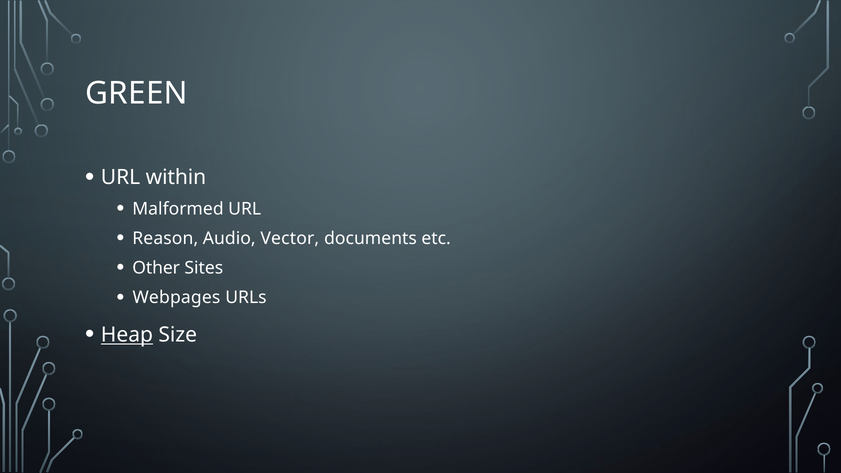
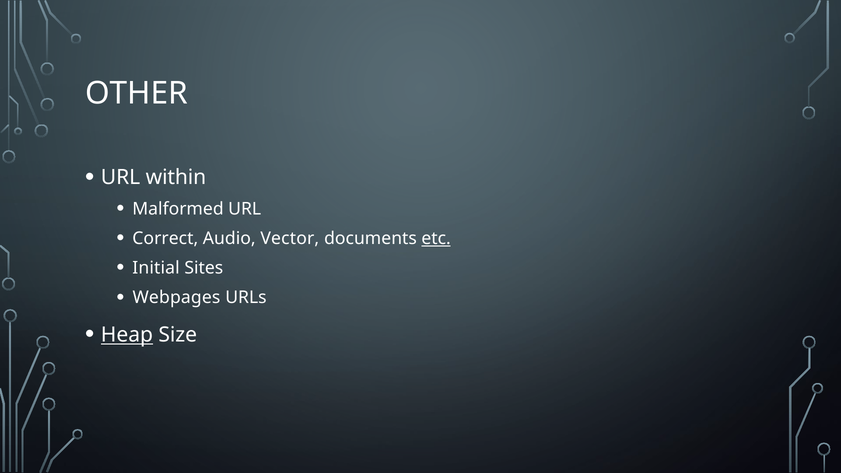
GREEN: GREEN -> OTHER
Reason: Reason -> Correct
etc underline: none -> present
Other: Other -> Initial
